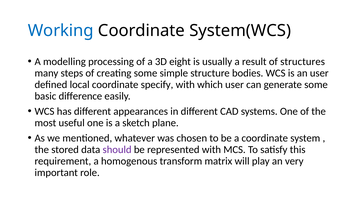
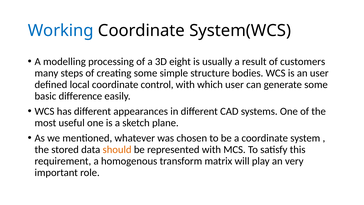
structures: structures -> customers
specify: specify -> control
should colour: purple -> orange
